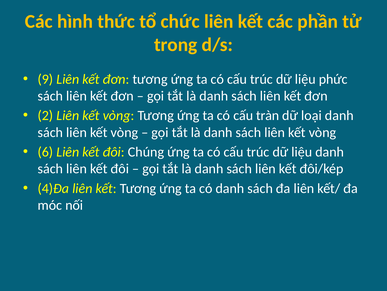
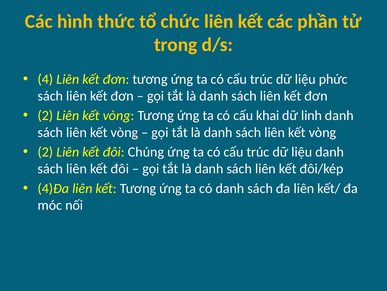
9: 9 -> 4
tràn: tràn -> khai
loại: loại -> linh
6 at (45, 152): 6 -> 2
